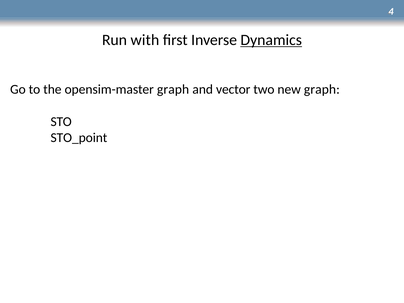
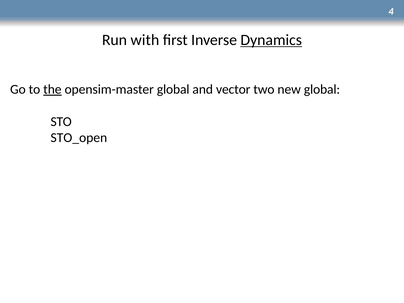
the underline: none -> present
opensim-master graph: graph -> global
new graph: graph -> global
STO_point: STO_point -> STO_open
